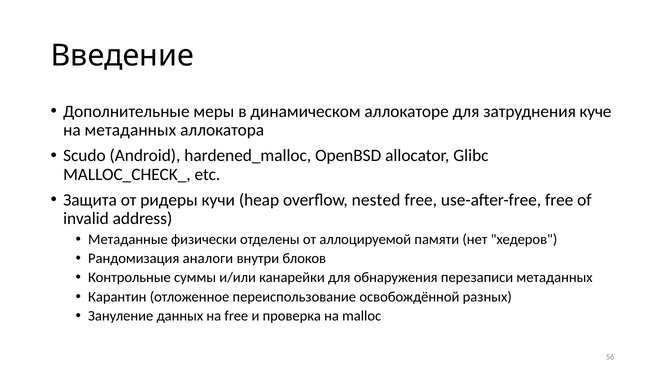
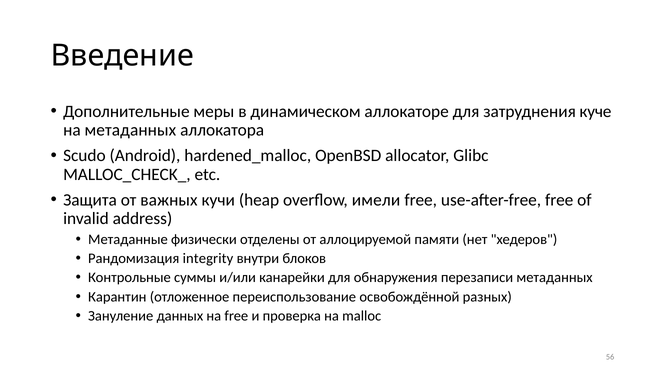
ридеры: ридеры -> важных
nested: nested -> имели
аналоги: аналоги -> integrity
